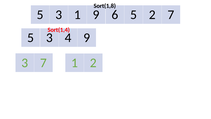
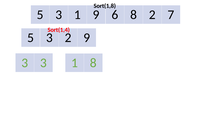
6 5: 5 -> 8
3 4: 4 -> 2
3 7: 7 -> 3
1 2: 2 -> 8
